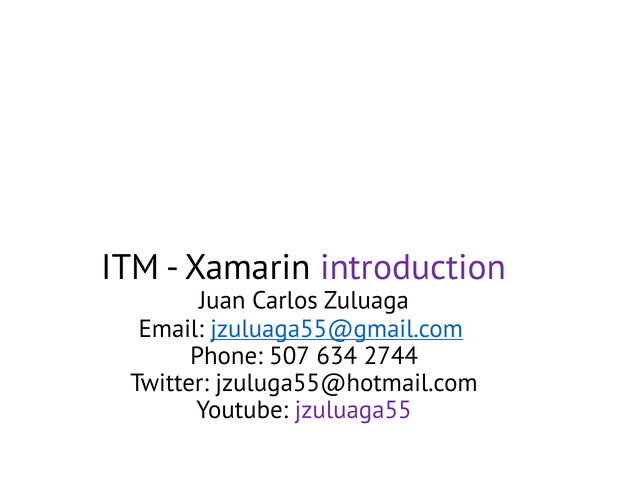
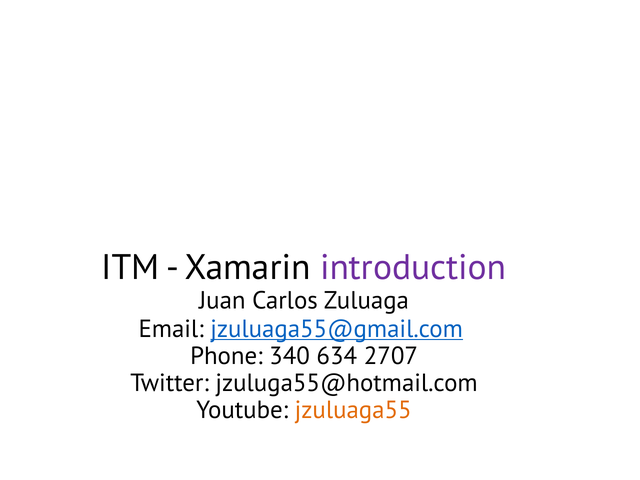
507: 507 -> 340
2744: 2744 -> 2707
jzuluaga55 colour: purple -> orange
